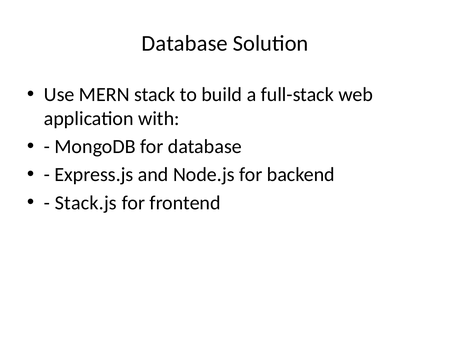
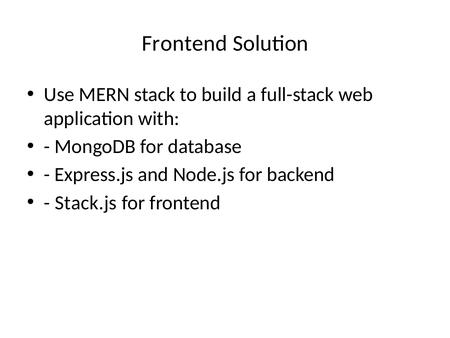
Database at (185, 43): Database -> Frontend
